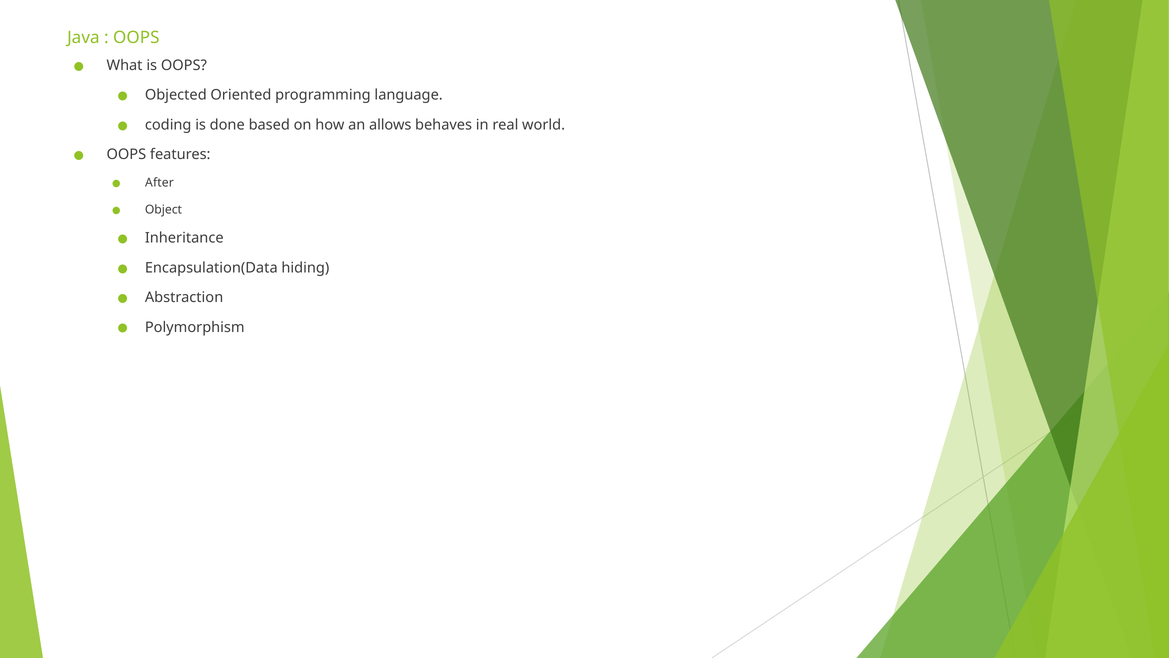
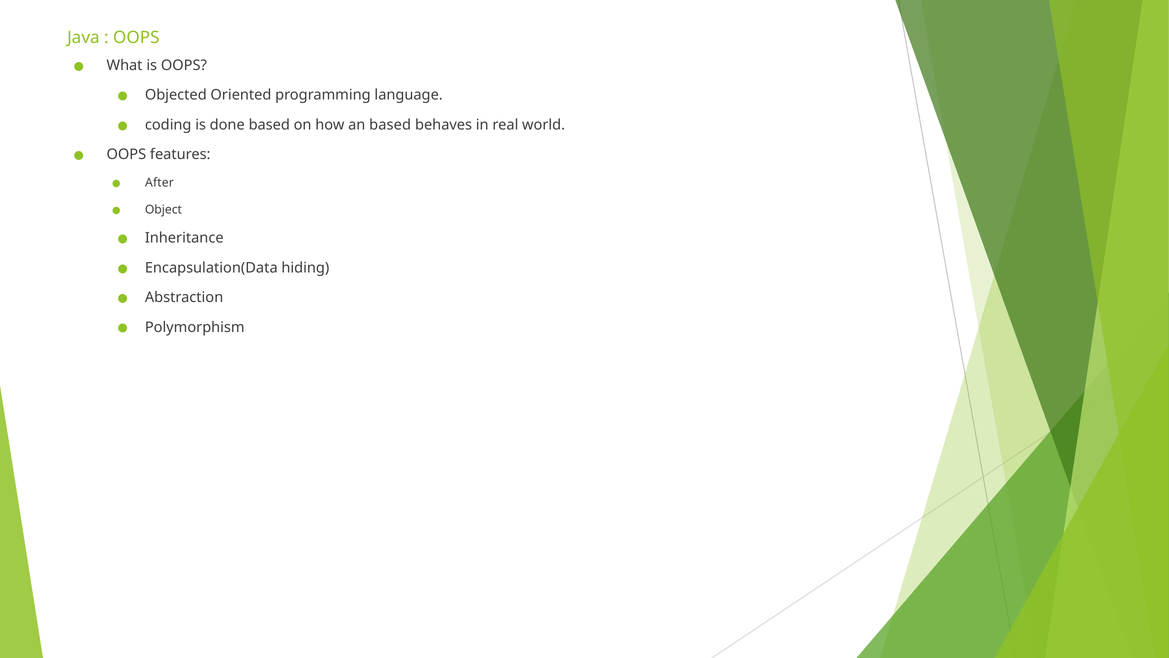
an allows: allows -> based
